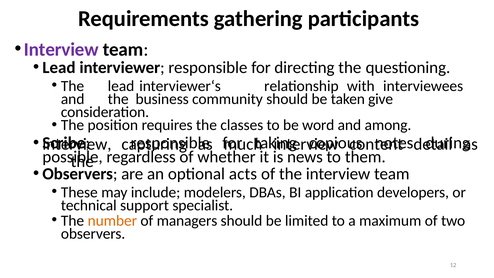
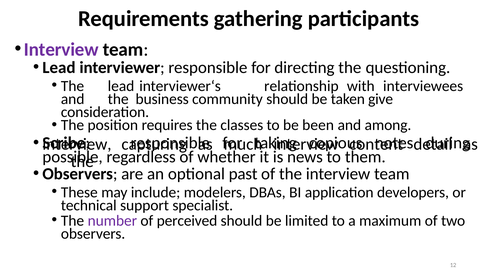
word: word -> been
acts: acts -> past
number colour: orange -> purple
managers: managers -> perceived
